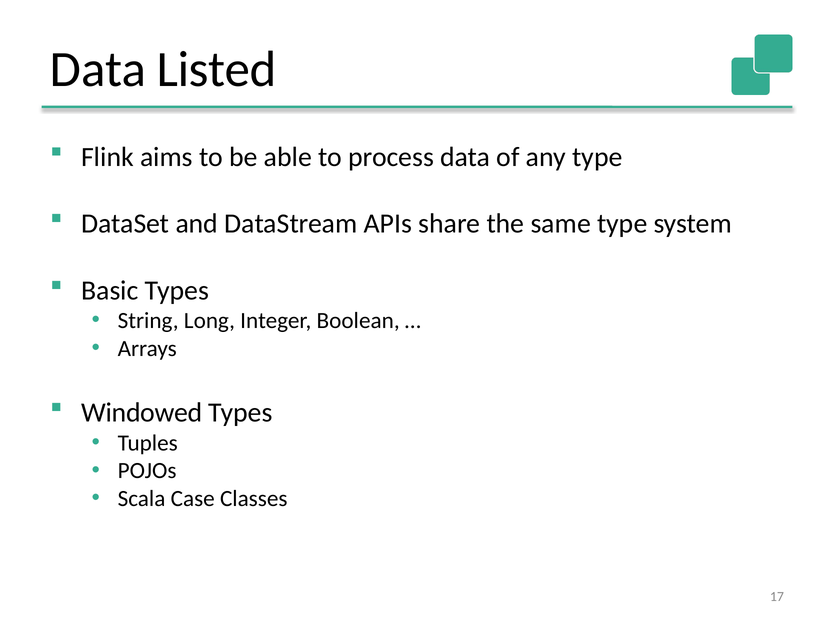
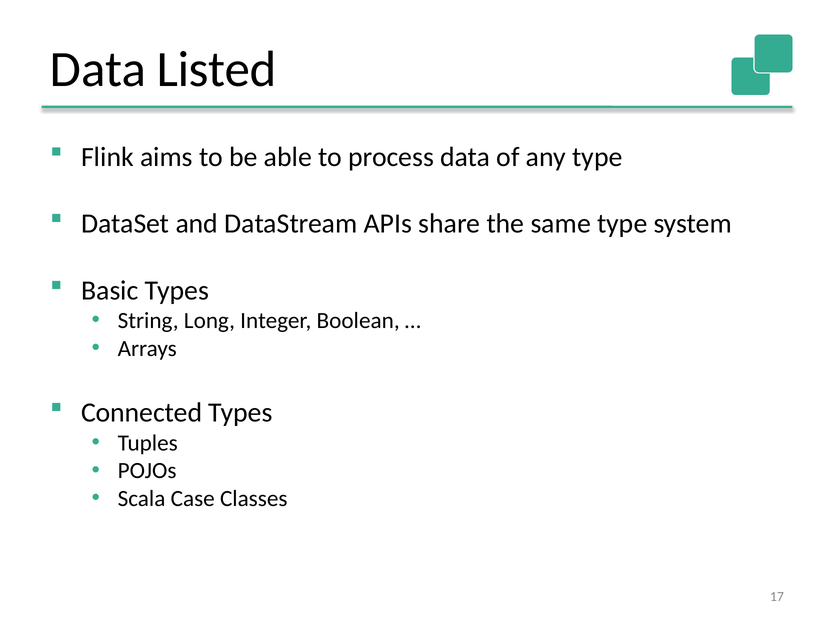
Windowed: Windowed -> Connected
